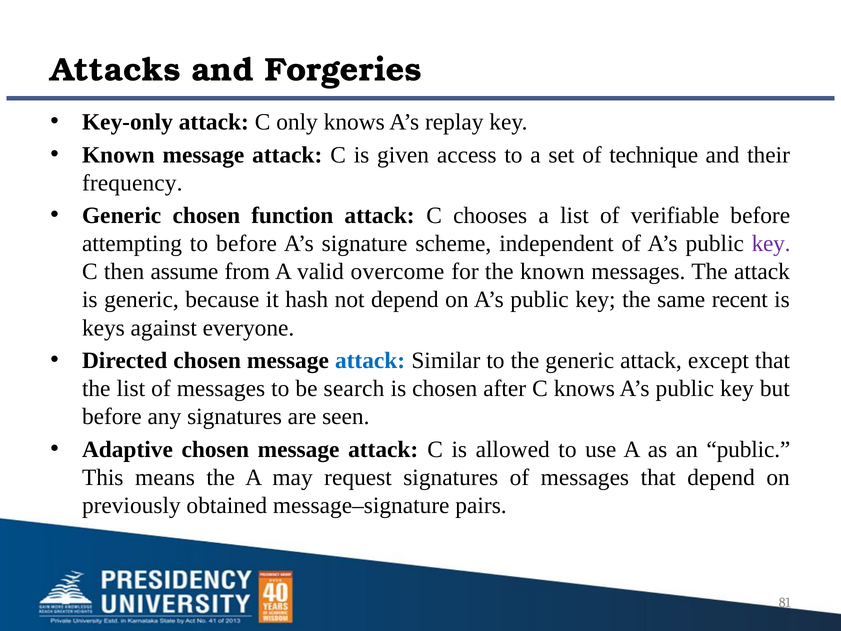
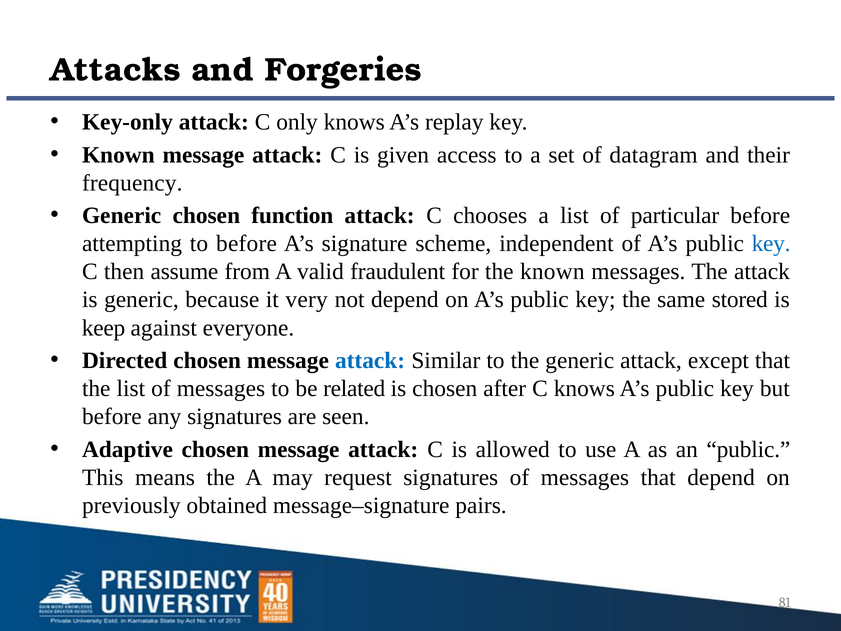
technique: technique -> datagram
verifiable: verifiable -> particular
key at (771, 244) colour: purple -> blue
overcome: overcome -> fraudulent
hash: hash -> very
recent: recent -> stored
keys: keys -> keep
search: search -> related
